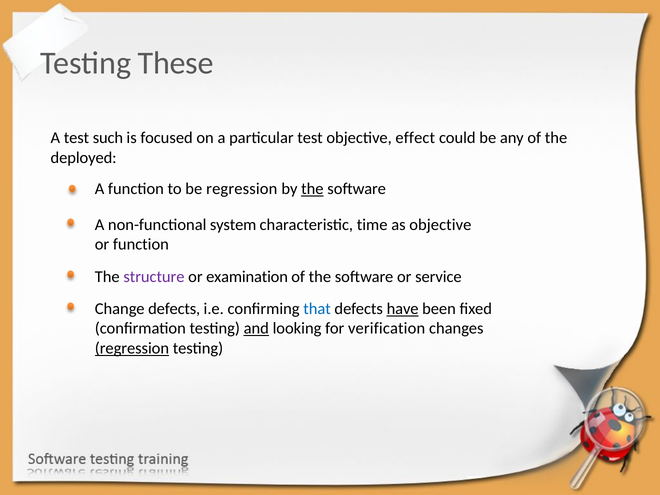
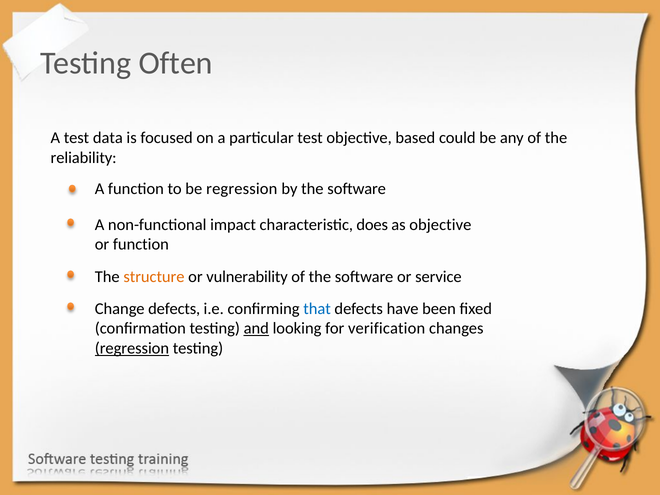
These: These -> Often
such: such -> data
effect: effect -> based
deployed: deployed -> reliability
the at (312, 189) underline: present -> none
system: system -> impact
time: time -> does
structure colour: purple -> orange
examination: examination -> vulnerability
have underline: present -> none
